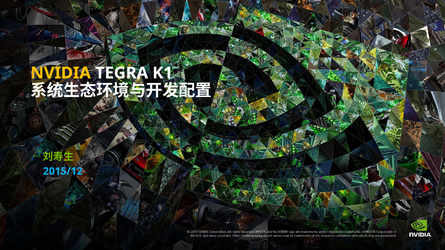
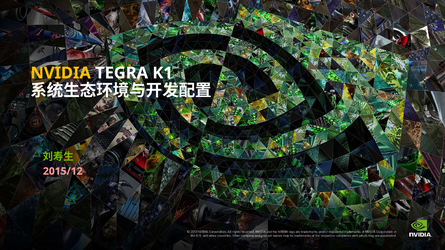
2015/12 colour: light blue -> pink
